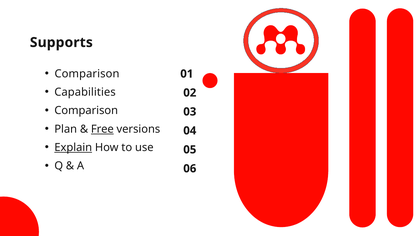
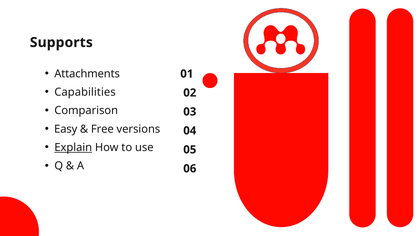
Comparison at (87, 74): Comparison -> Attachments
Plan: Plan -> Easy
Free underline: present -> none
